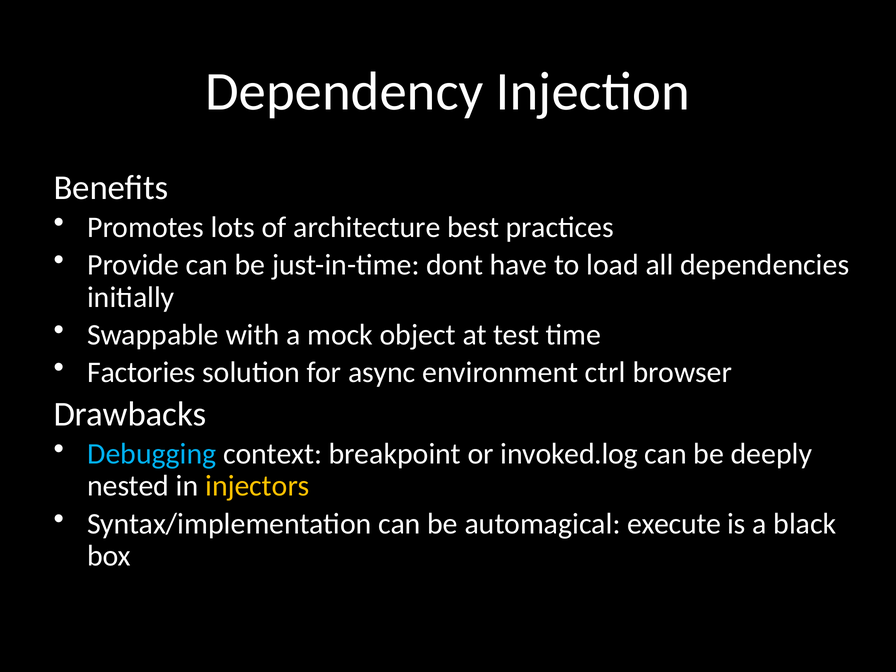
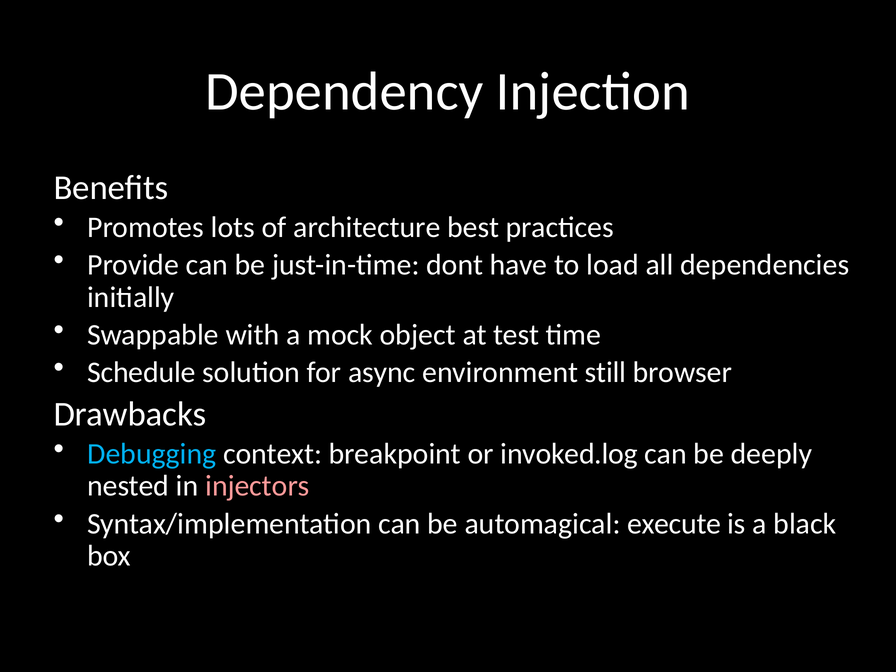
Factories: Factories -> Schedule
ctrl: ctrl -> still
injectors colour: yellow -> pink
